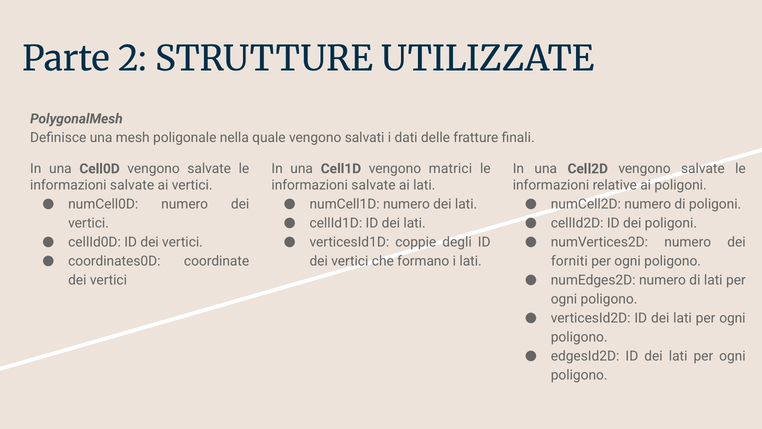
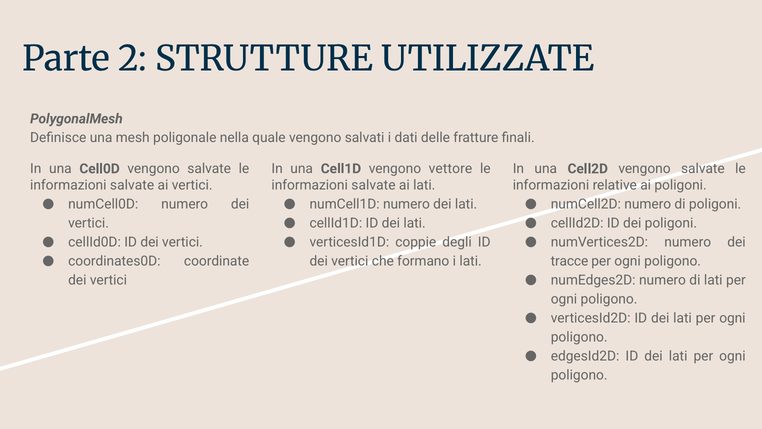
matrici: matrici -> vettore
forniti: forniti -> tracce
